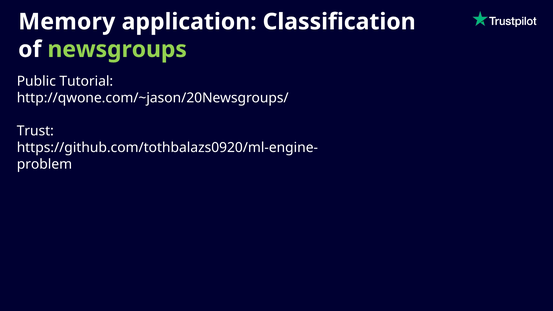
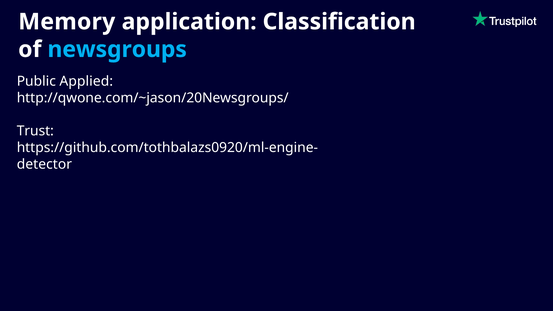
newsgroups colour: light green -> light blue
Tutorial: Tutorial -> Applied
problem: problem -> detector
